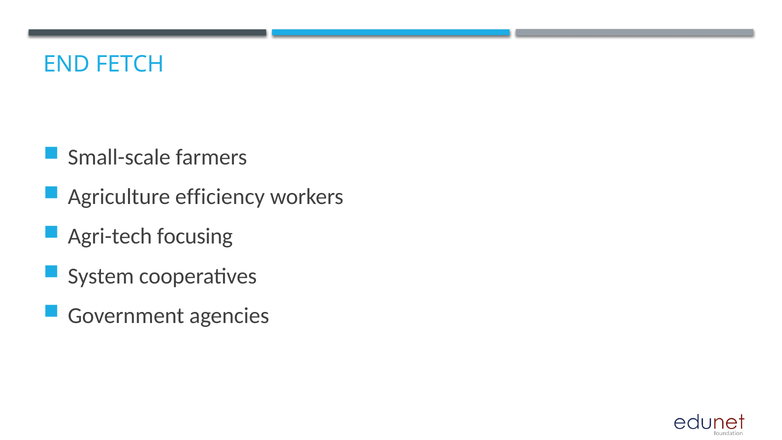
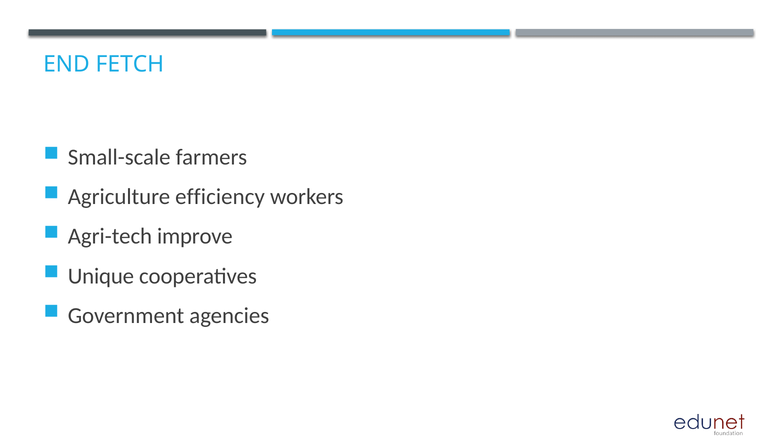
focusing: focusing -> improve
System: System -> Unique
